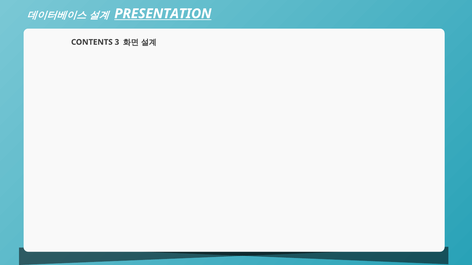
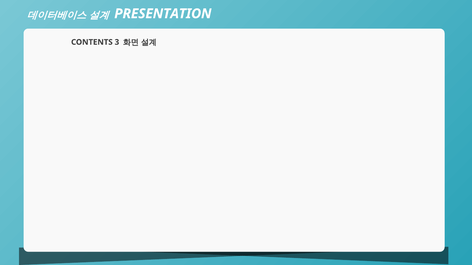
PRESENTATION underline: present -> none
